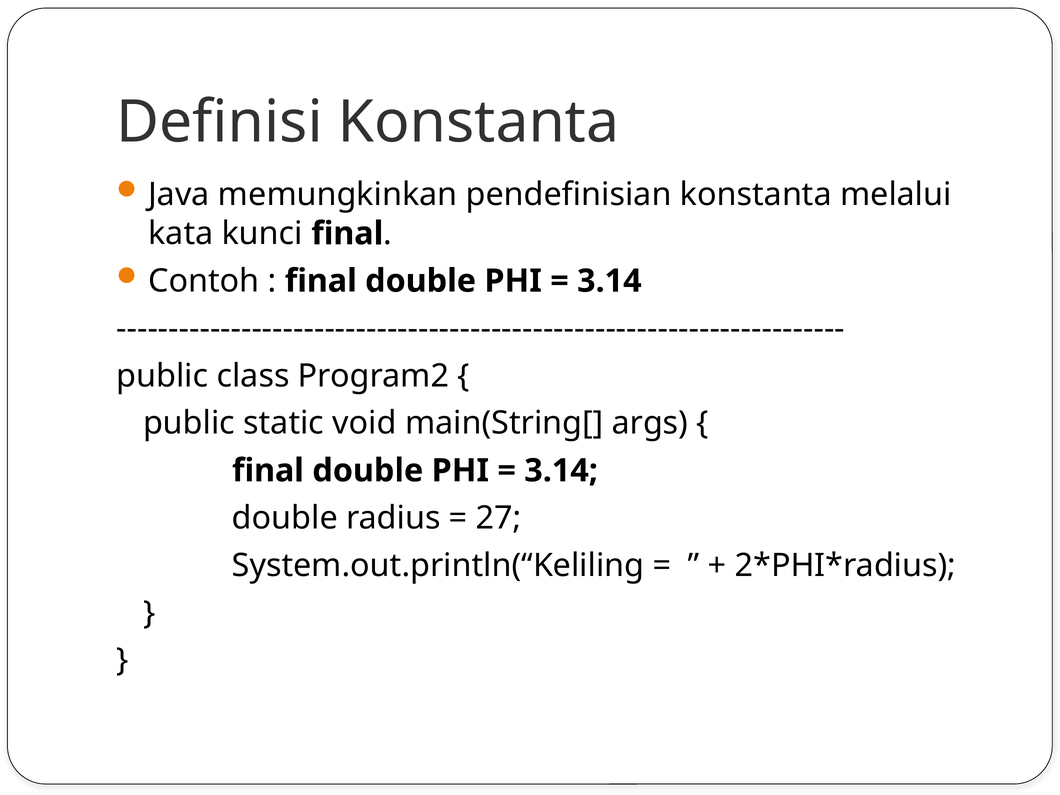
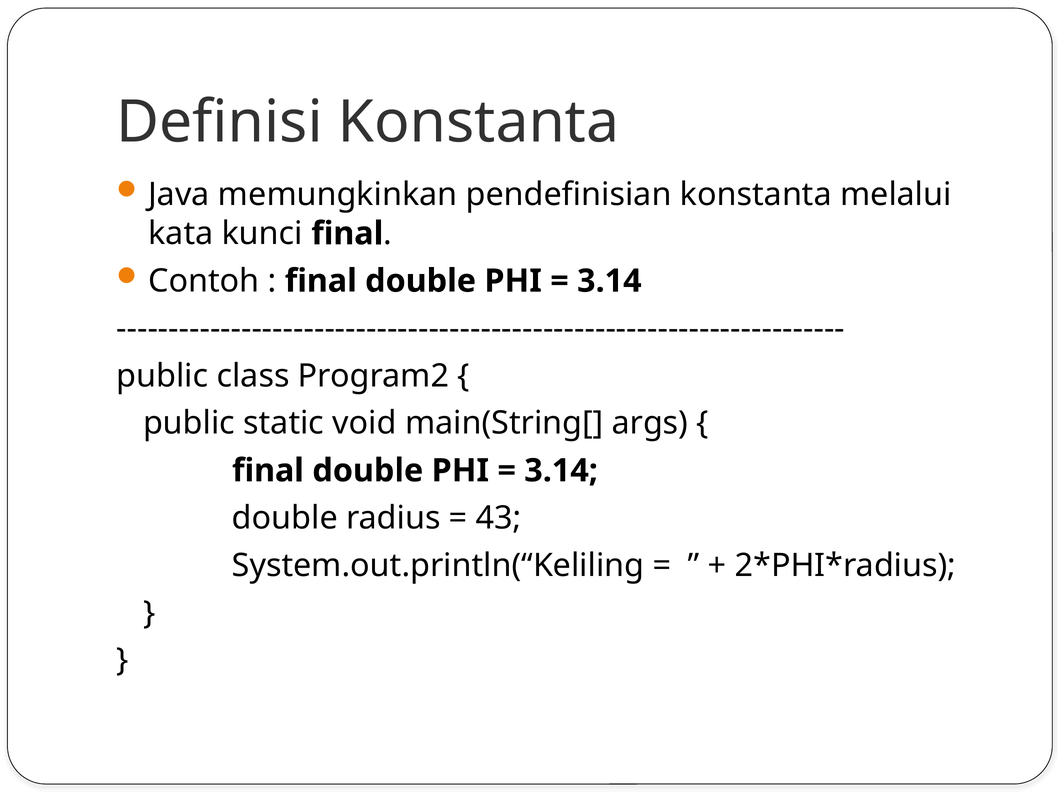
27: 27 -> 43
